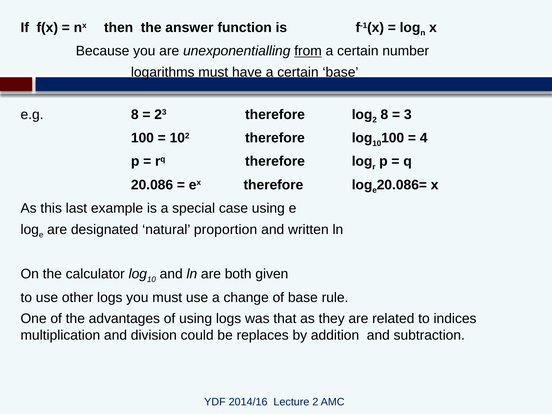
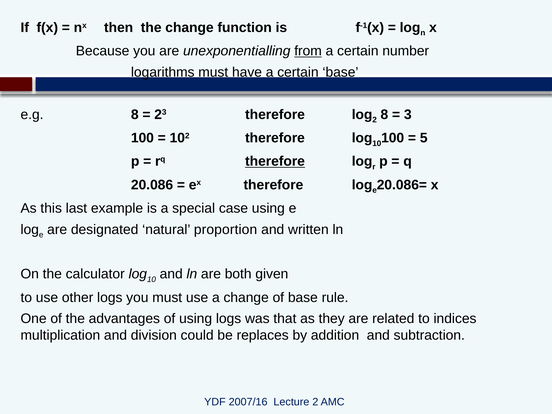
the answer: answer -> change
4: 4 -> 5
therefore at (275, 161) underline: none -> present
2014/16: 2014/16 -> 2007/16
